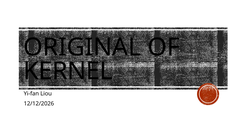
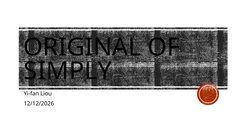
KERNEL: KERNEL -> SIMPLY
